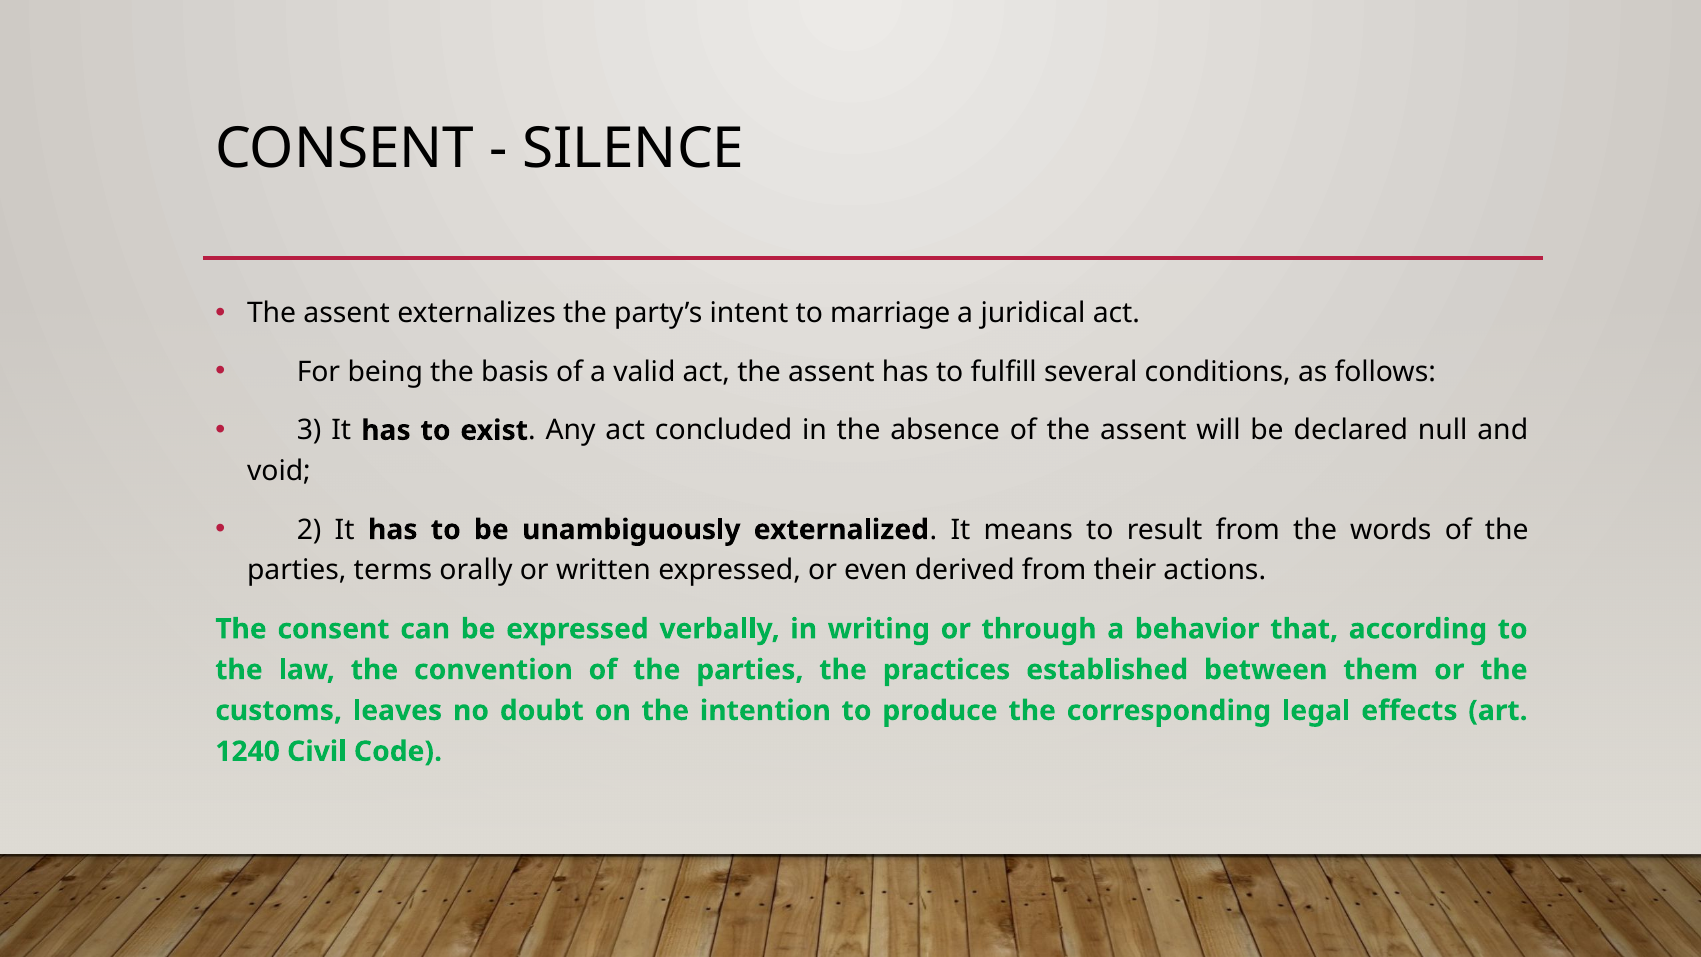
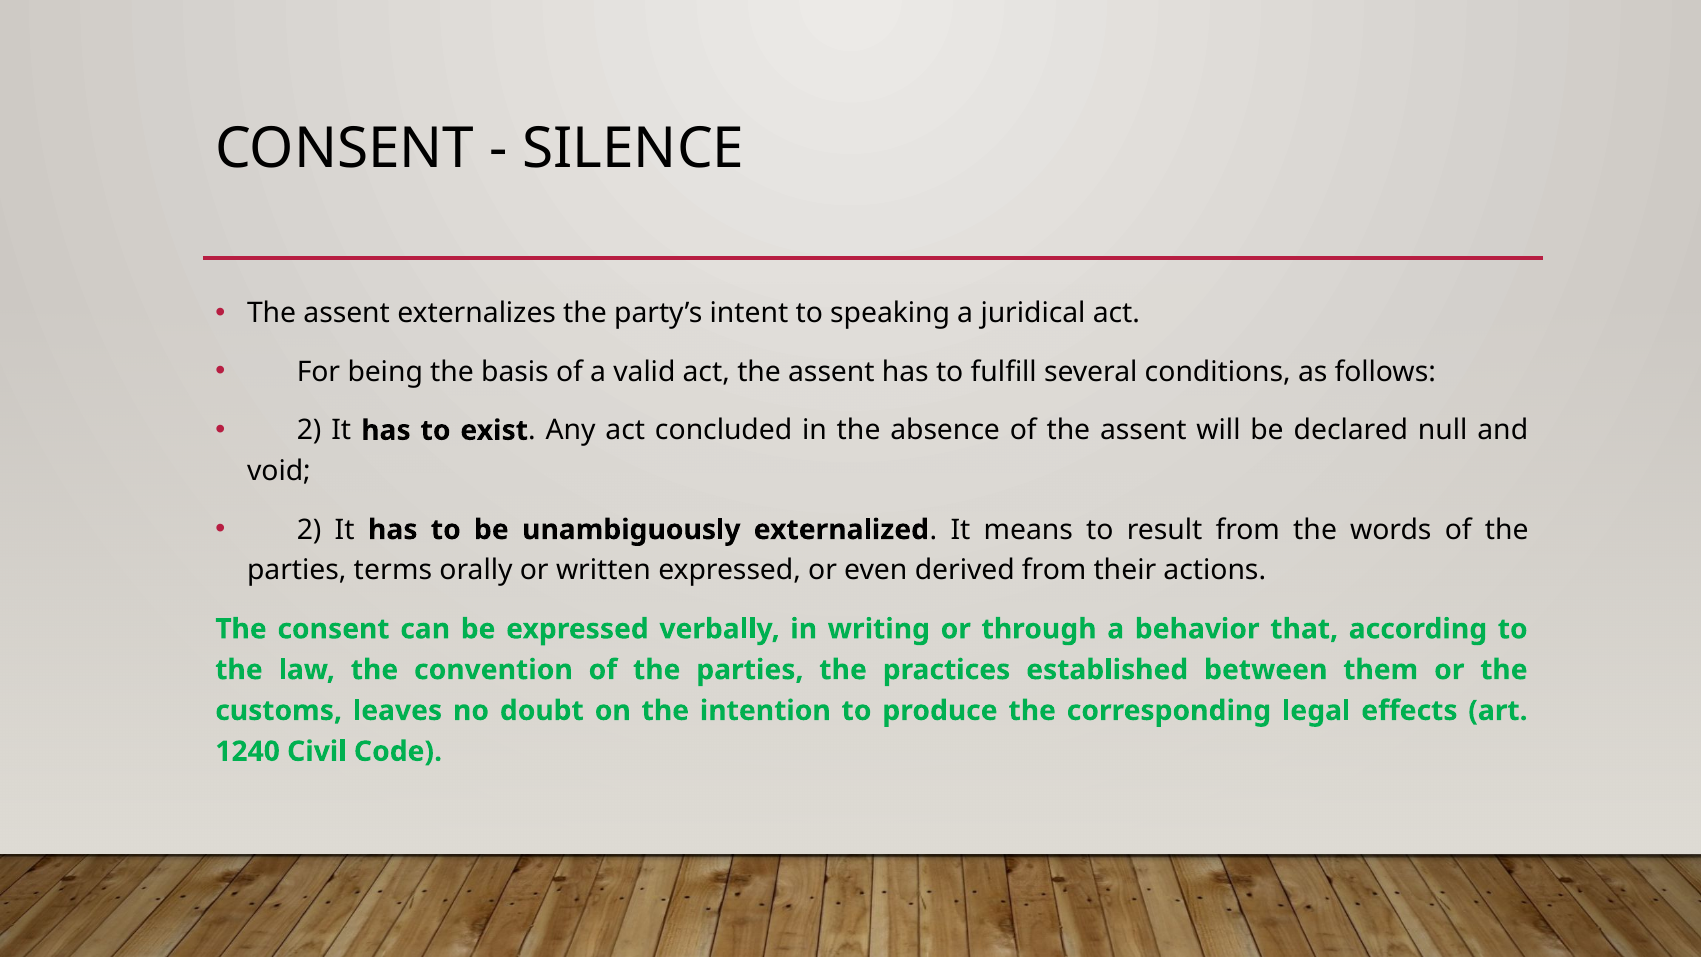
marriage: marriage -> speaking
3 at (309, 430): 3 -> 2
